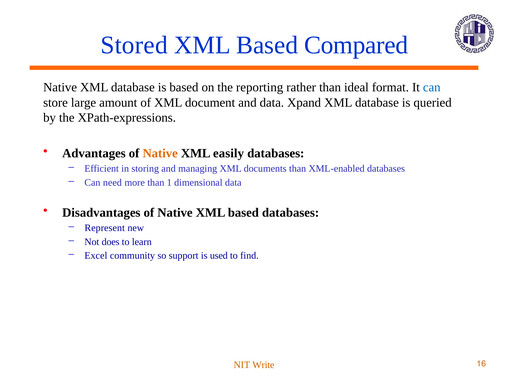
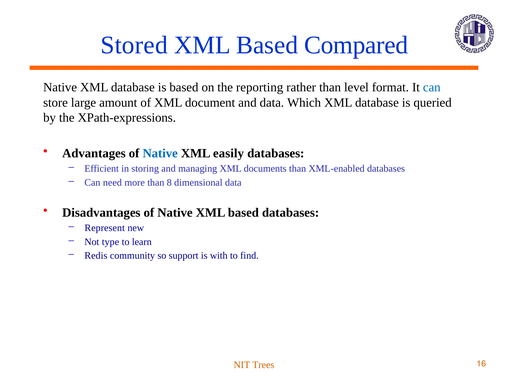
ideal: ideal -> level
Xpand: Xpand -> Which
Native at (160, 153) colour: orange -> blue
1: 1 -> 8
does: does -> type
Excel: Excel -> Redis
used: used -> with
Write: Write -> Trees
